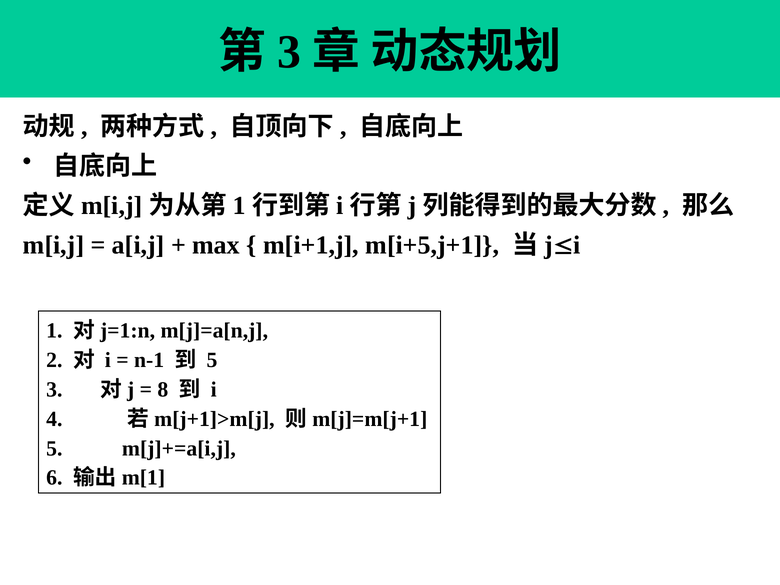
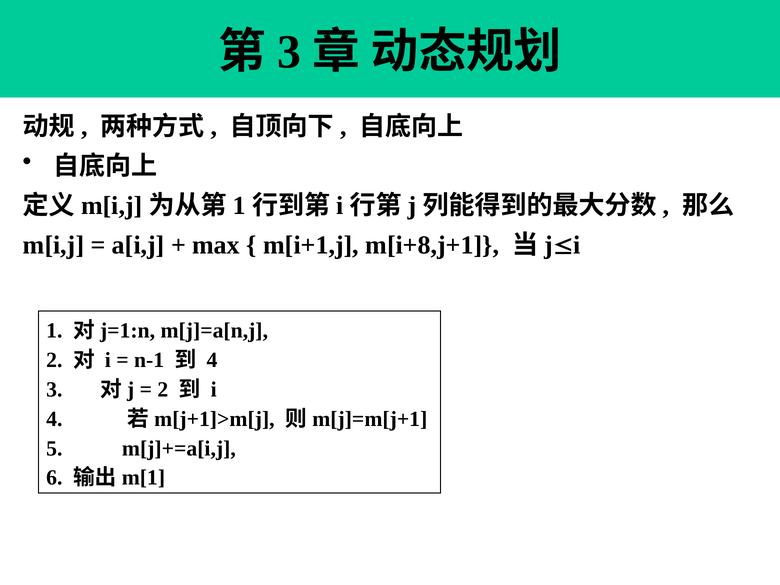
m[i+5,j+1: m[i+5,j+1 -> m[i+8,j+1
5 at (212, 360): 5 -> 4
8 at (163, 389): 8 -> 2
